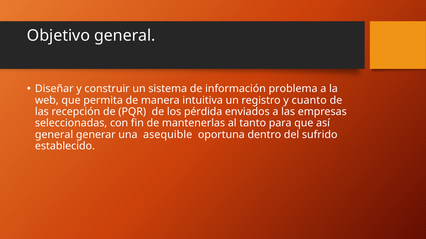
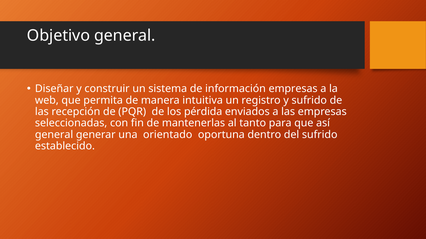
información problema: problema -> empresas
y cuanto: cuanto -> sufrido
asequible: asequible -> orientado
